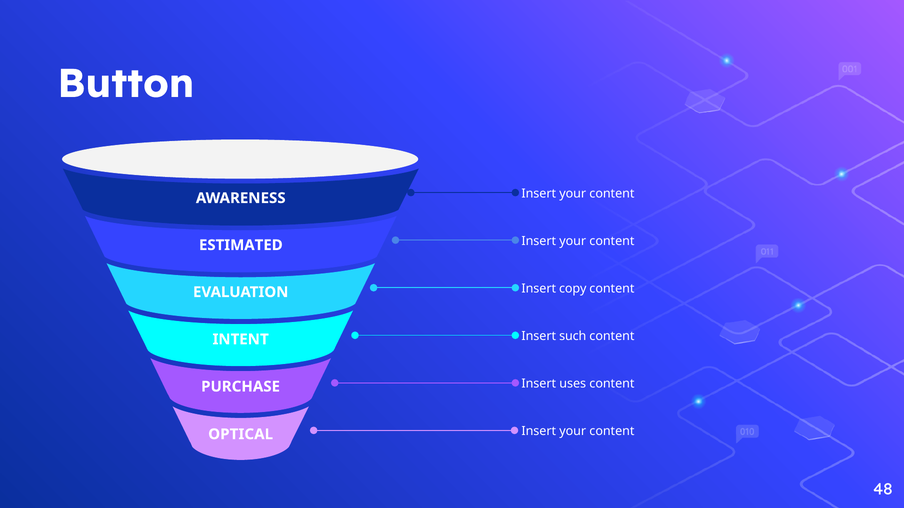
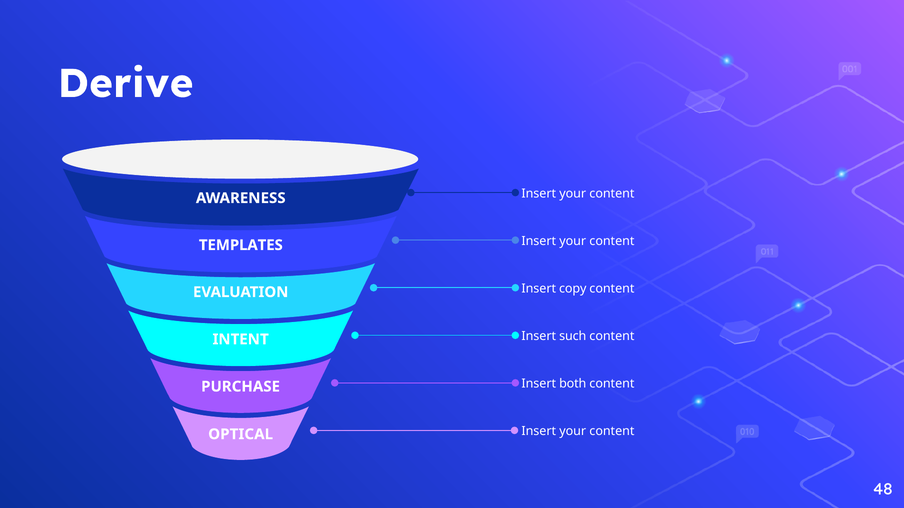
Button: Button -> Derive
ESTIMATED: ESTIMATED -> TEMPLATES
uses: uses -> both
